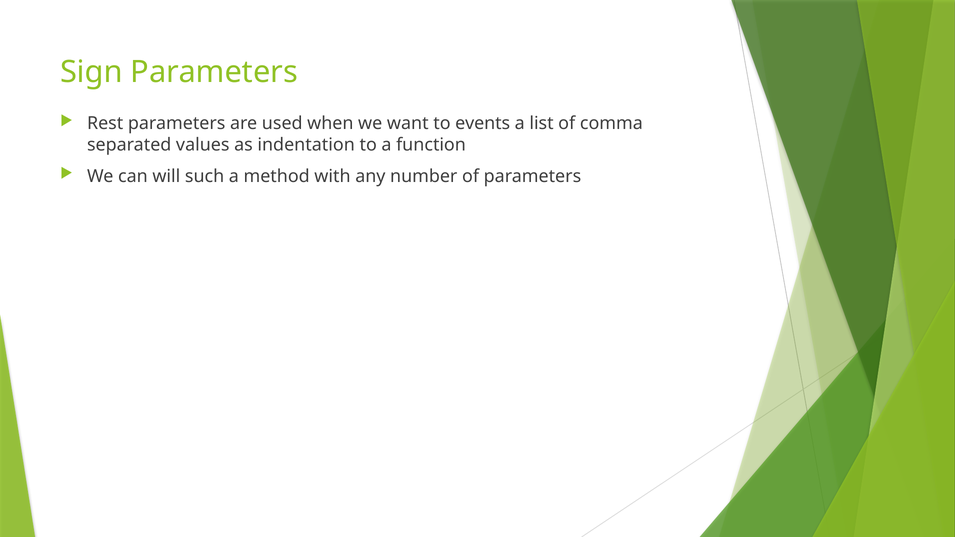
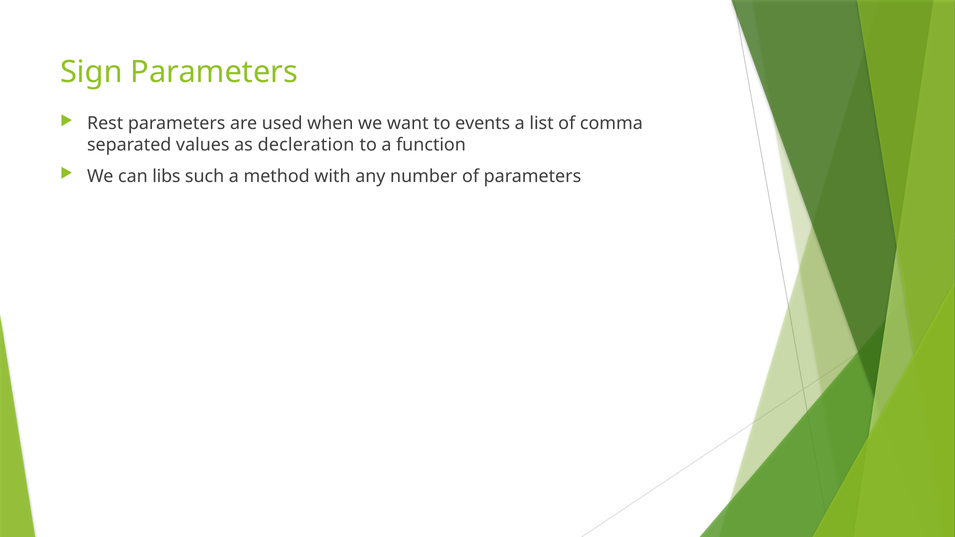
indentation: indentation -> decleration
will: will -> libs
